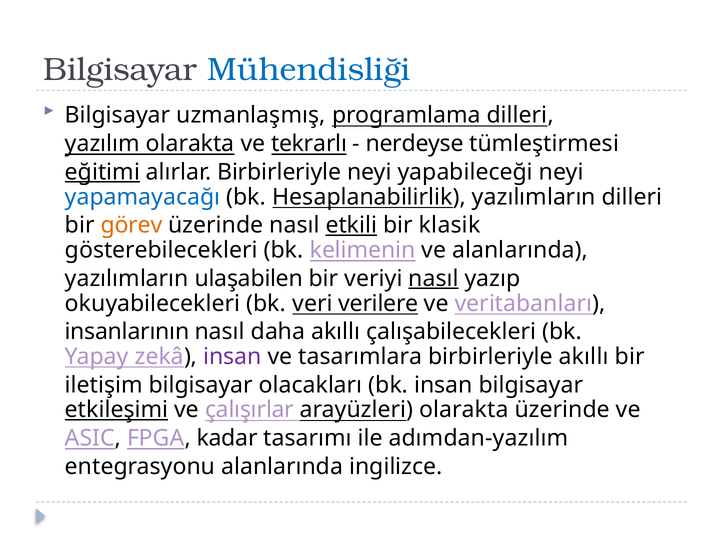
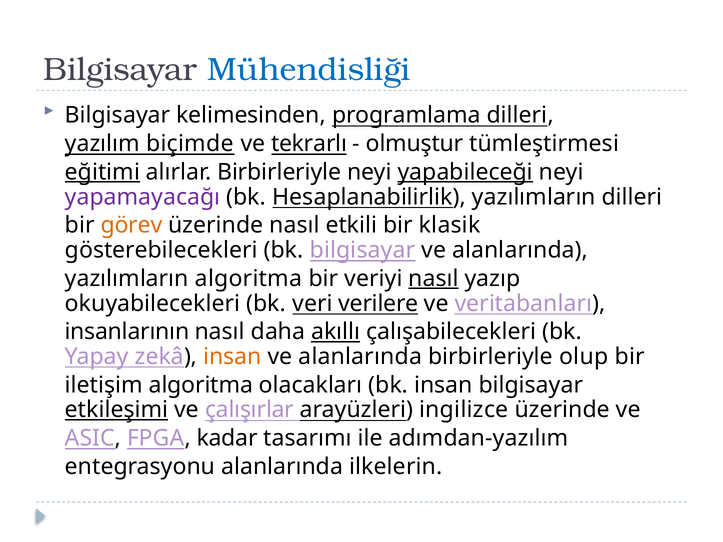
uzmanlaşmış: uzmanlaşmış -> kelimesinden
yazılım olarakta: olarakta -> biçimde
nerdeyse: nerdeyse -> olmuştur
yapabileceği underline: none -> present
yapamayacağı colour: blue -> purple
etkili underline: present -> none
bk kelimenin: kelimenin -> bilgisayar
yazılımların ulaşabilen: ulaşabilen -> algoritma
akıllı at (336, 332) underline: none -> present
insan at (232, 357) colour: purple -> orange
tasarımlara at (360, 357): tasarımlara -> alanlarında
birbirleriyle akıllı: akıllı -> olup
iletişim bilgisayar: bilgisayar -> algoritma
arayüzleri olarakta: olarakta -> ingilizce
ingilizce: ingilizce -> ilkelerin
